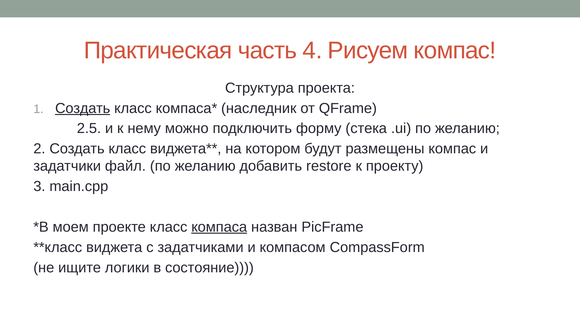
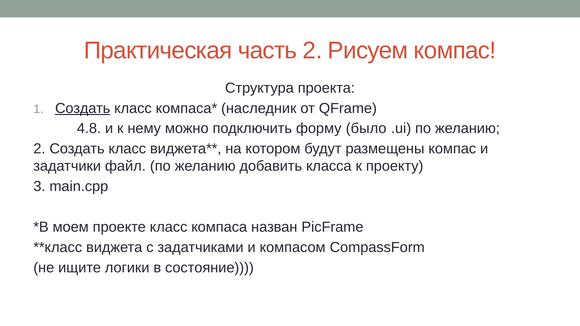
часть 4: 4 -> 2
2.5: 2.5 -> 4.8
стека: стека -> было
restore: restore -> класса
компаса underline: present -> none
